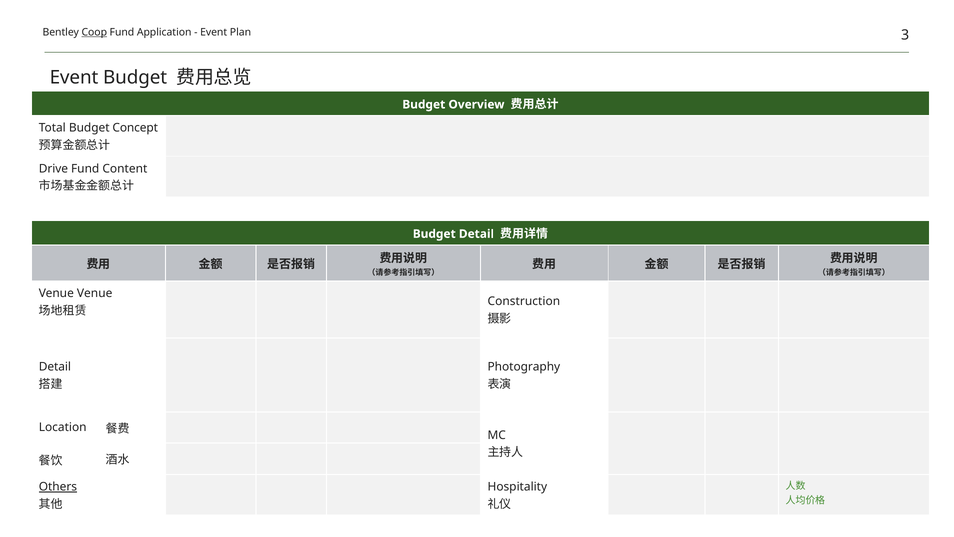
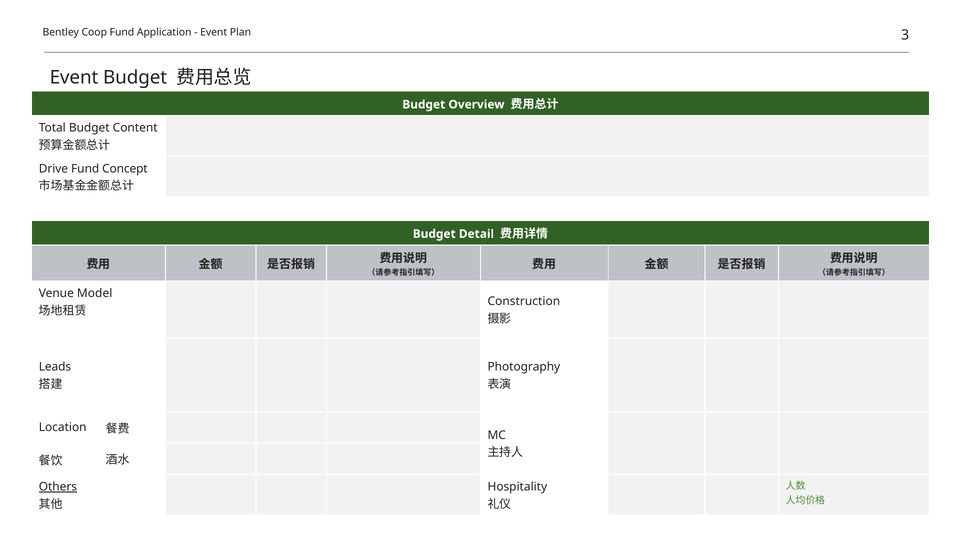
Coop underline: present -> none
Concept: Concept -> Content
Content: Content -> Concept
Venue Venue: Venue -> Model
Detail at (55, 367): Detail -> Leads
